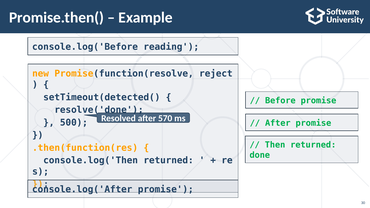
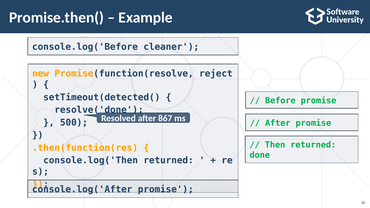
reading: reading -> cleaner
570: 570 -> 867
